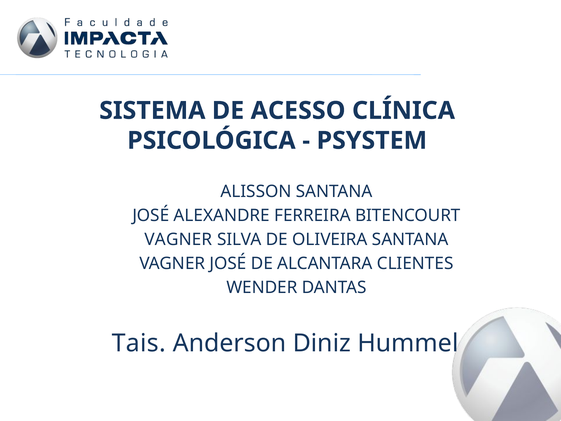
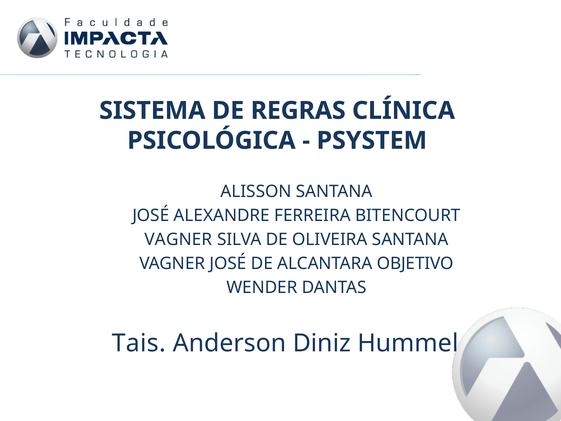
ACESSO: ACESSO -> REGRAS
CLIENTES: CLIENTES -> OBJETIVO
